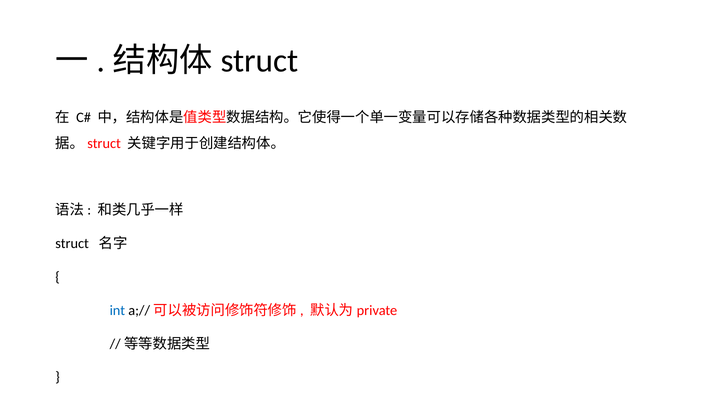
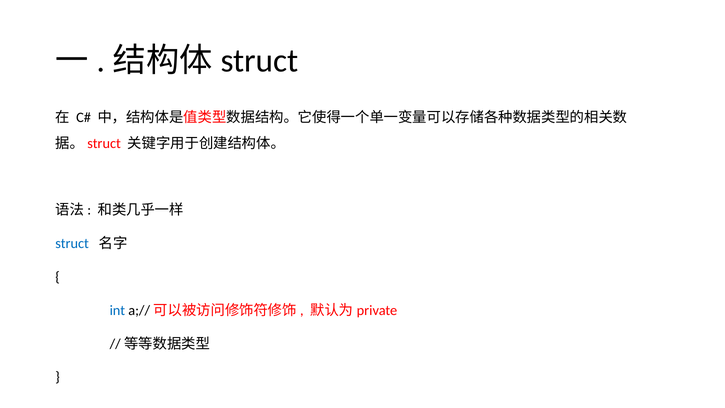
struct colour: black -> blue
